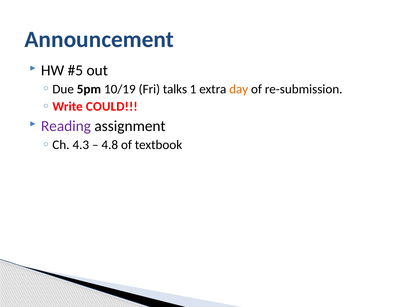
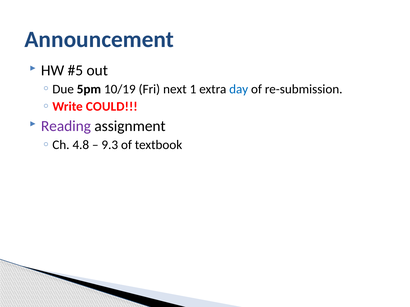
talks: talks -> next
day colour: orange -> blue
4.3: 4.3 -> 4.8
4.8: 4.8 -> 9.3
